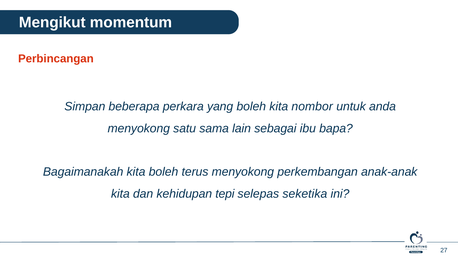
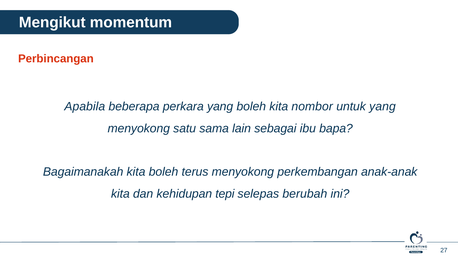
Simpan: Simpan -> Apabila
untuk anda: anda -> yang
seketika: seketika -> berubah
